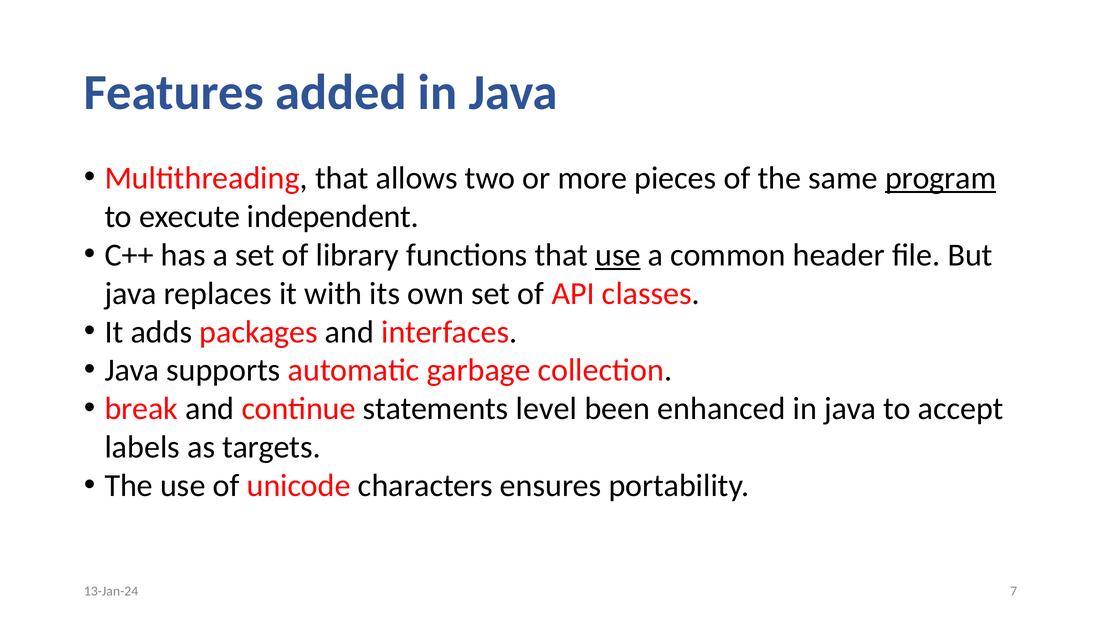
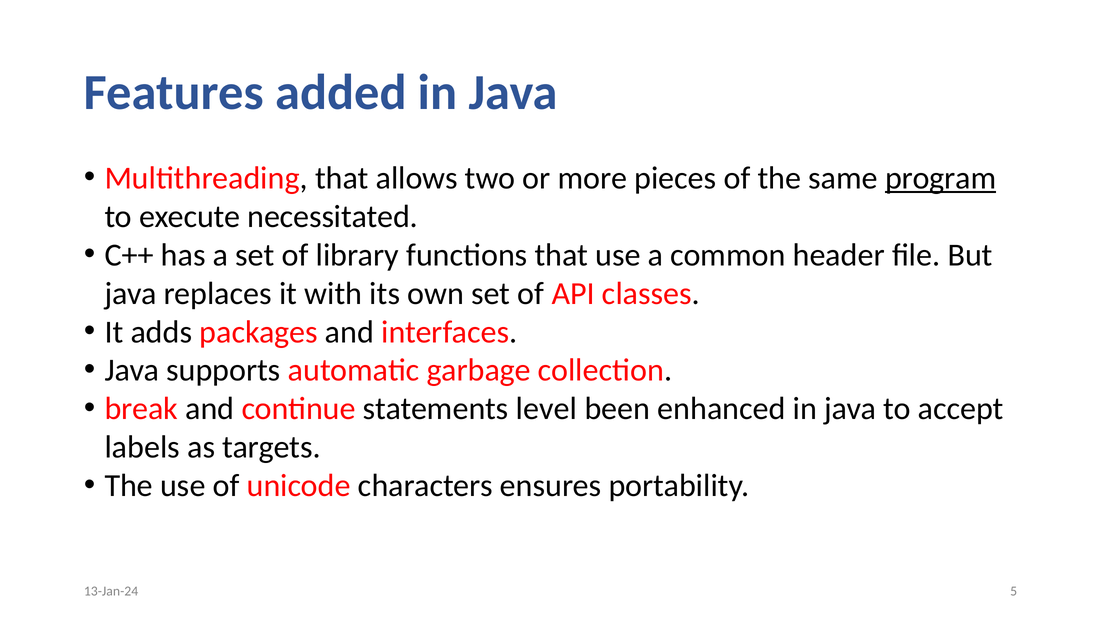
independent: independent -> necessitated
use at (618, 255) underline: present -> none
7: 7 -> 5
